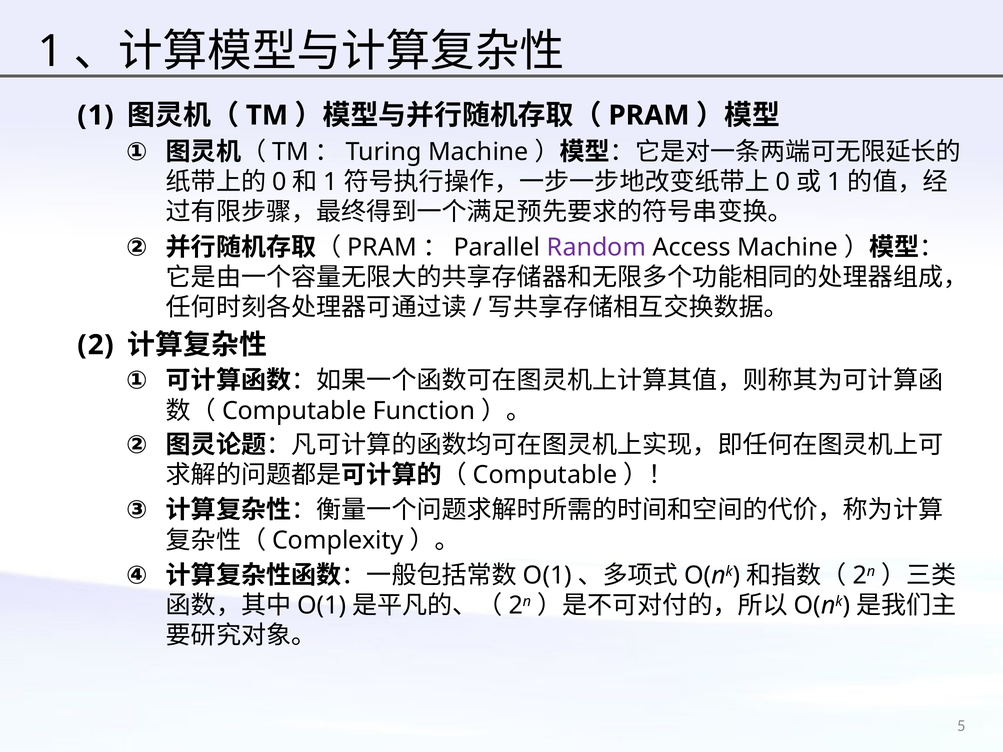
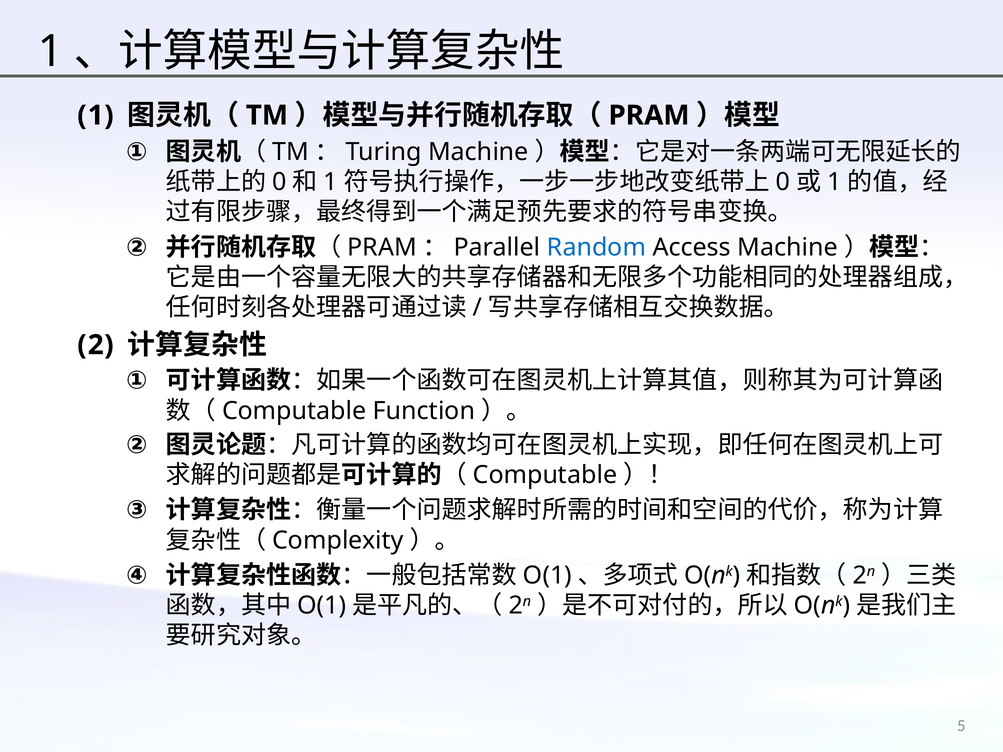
Random colour: purple -> blue
